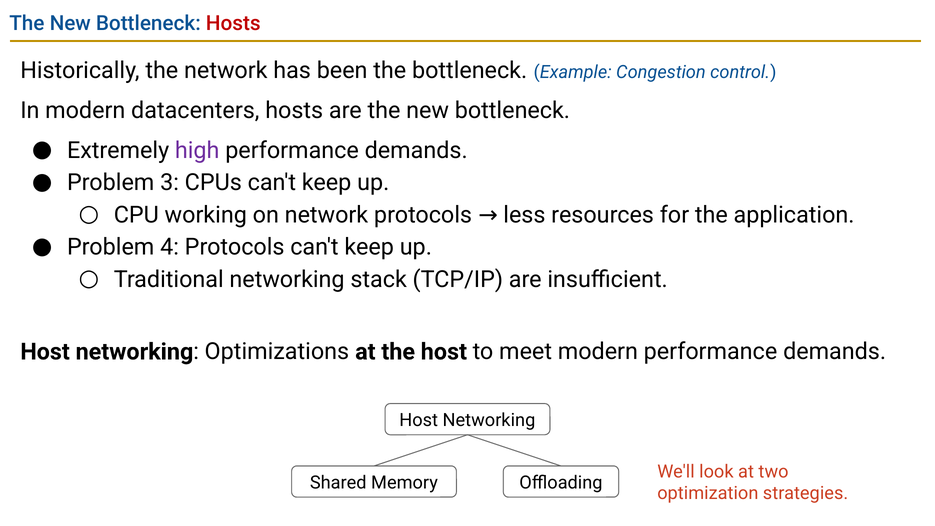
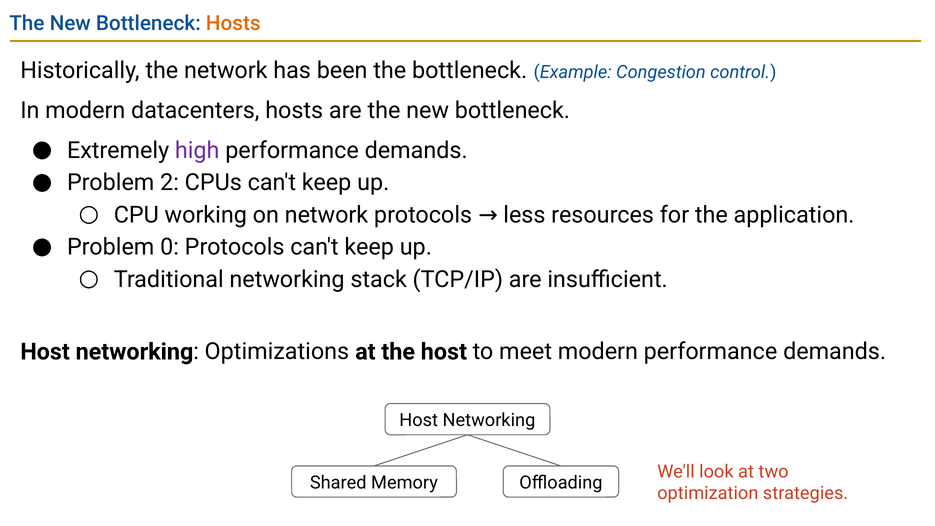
Hosts at (233, 23) colour: red -> orange
3: 3 -> 2
4: 4 -> 0
